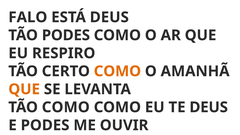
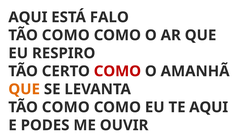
FALO at (28, 17): FALO -> AQUI
ESTÁ DEUS: DEUS -> FALO
PODES at (66, 35): PODES -> COMO
COMO at (117, 71) colour: orange -> red
TE DEUS: DEUS -> AQUI
